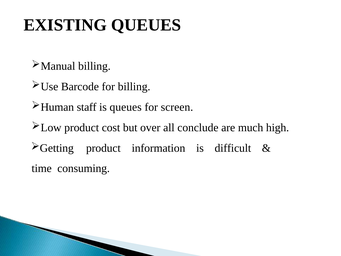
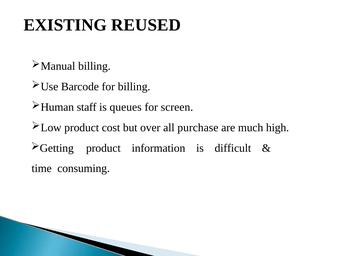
EXISTING QUEUES: QUEUES -> REUSED
conclude: conclude -> purchase
